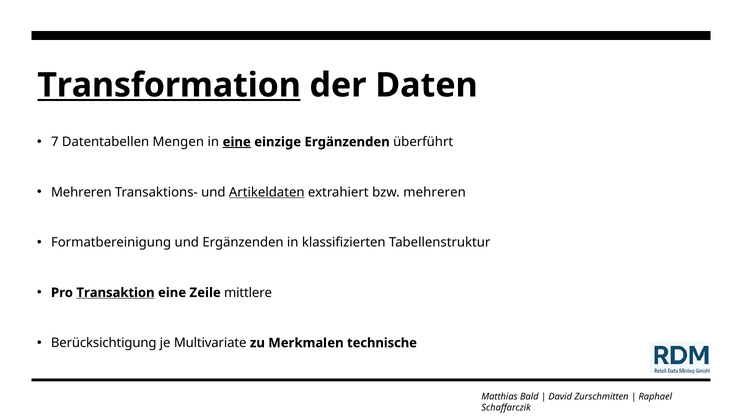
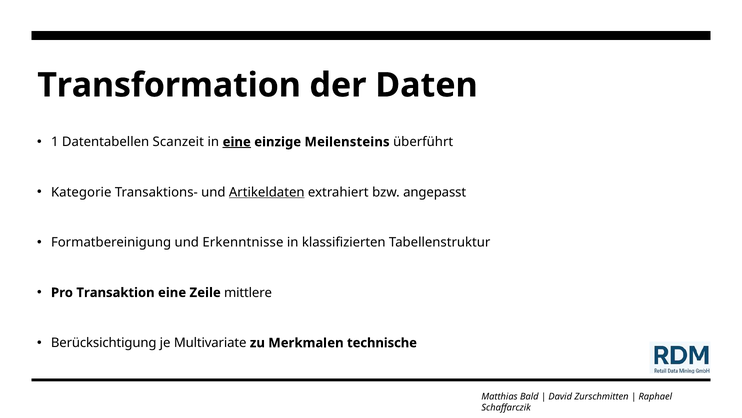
Transformation underline: present -> none
7: 7 -> 1
Mengen: Mengen -> Scanzeit
einzige Ergänzenden: Ergänzenden -> Meilensteins
Mehreren at (81, 192): Mehreren -> Kategorie
bzw mehreren: mehreren -> angepasst
und Ergänzenden: Ergänzenden -> Erkenntnisse
Transaktion underline: present -> none
